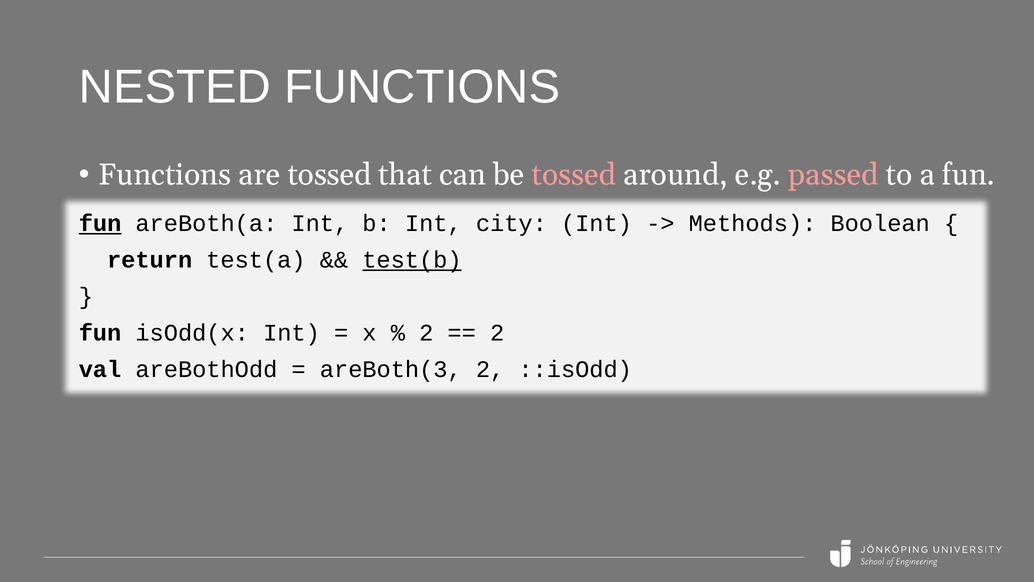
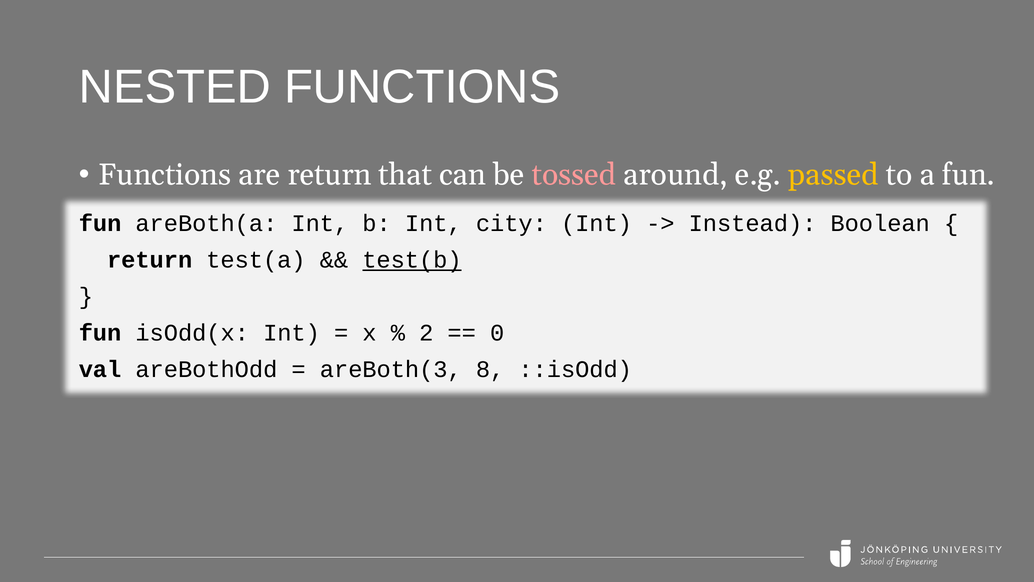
are tossed: tossed -> return
passed colour: pink -> yellow
fun at (100, 223) underline: present -> none
Methods: Methods -> Instead
2 at (497, 333): 2 -> 0
areBoth(3 2: 2 -> 8
